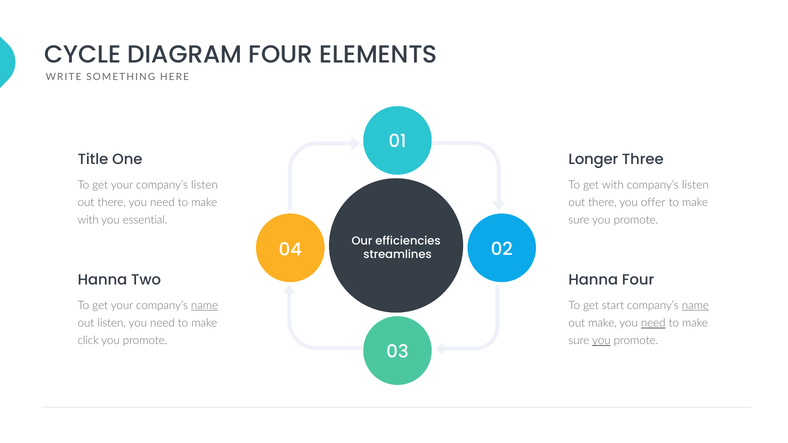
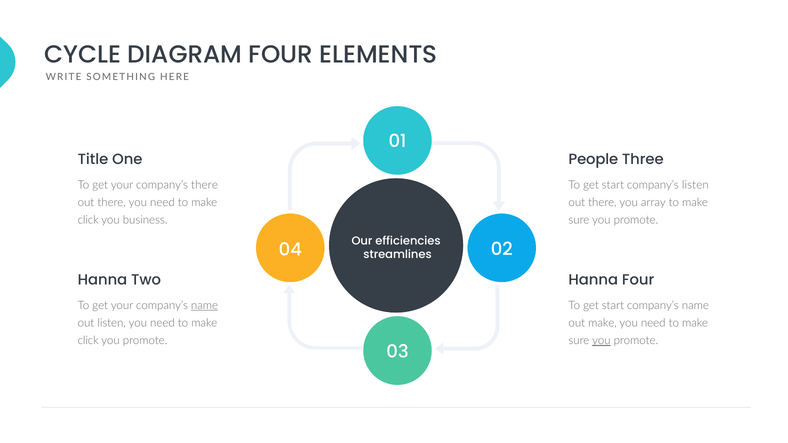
Longer: Longer -> People
your company’s listen: listen -> there
with at (613, 185): with -> start
offer: offer -> array
with at (88, 220): with -> click
essential: essential -> business
name at (695, 306) underline: present -> none
need at (653, 323) underline: present -> none
